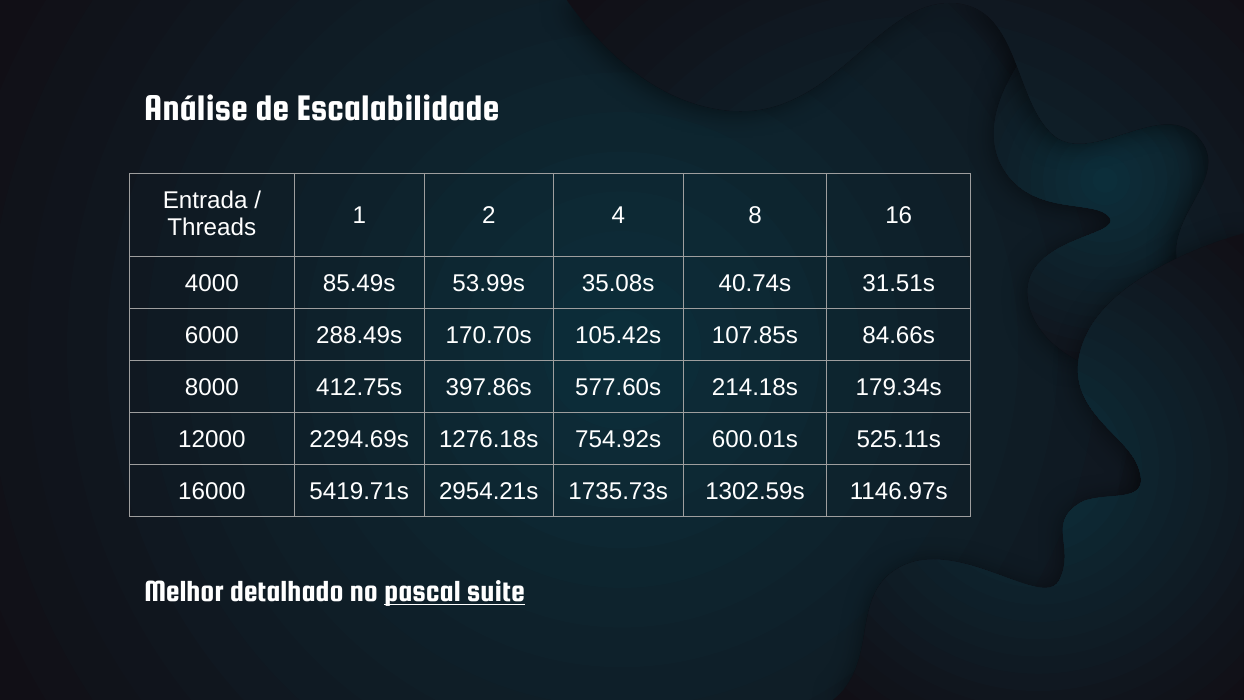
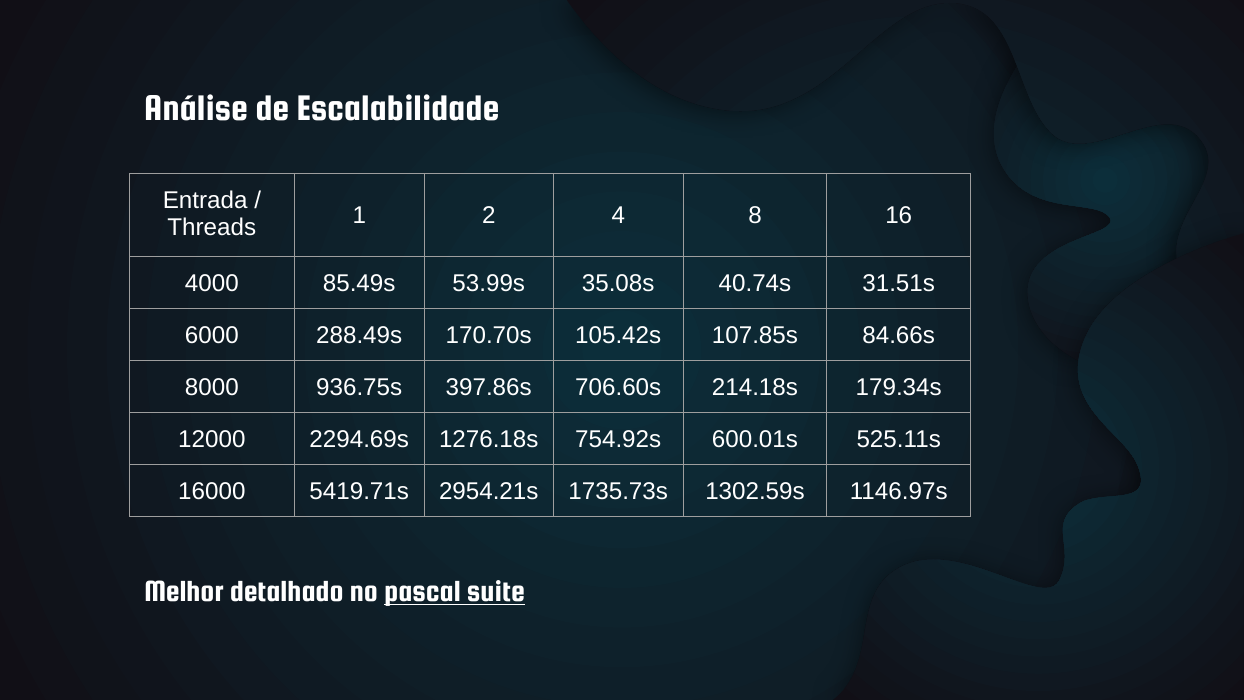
412.75s: 412.75s -> 936.75s
577.60s: 577.60s -> 706.60s
